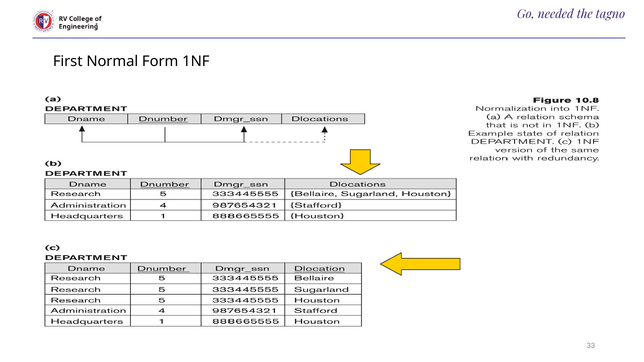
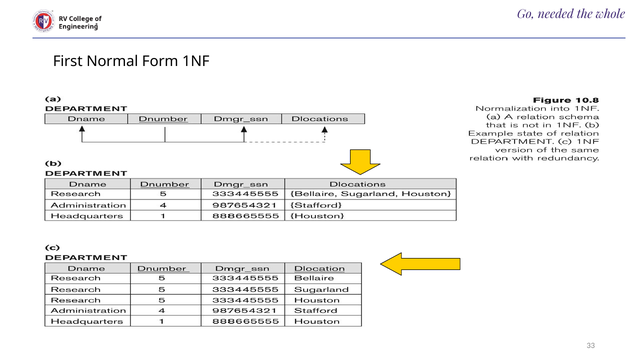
tagno: tagno -> whole
